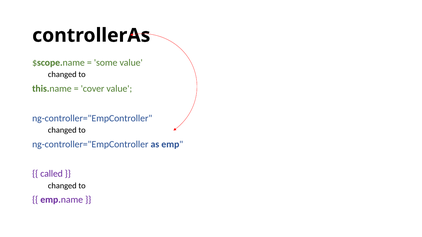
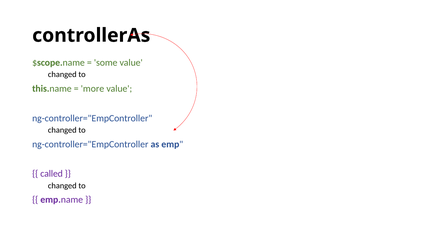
cover: cover -> more
